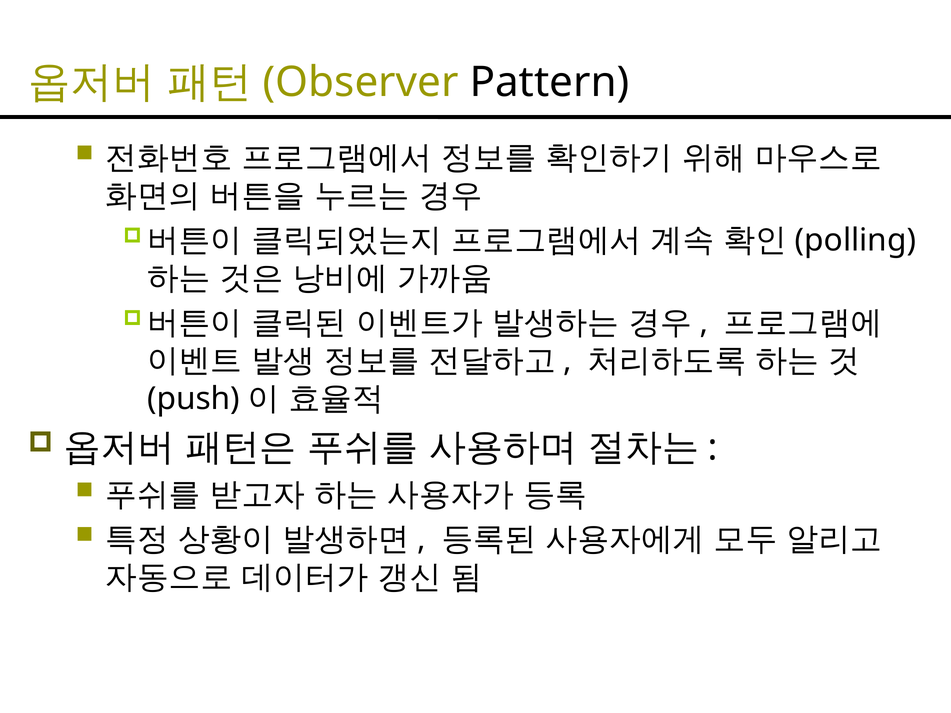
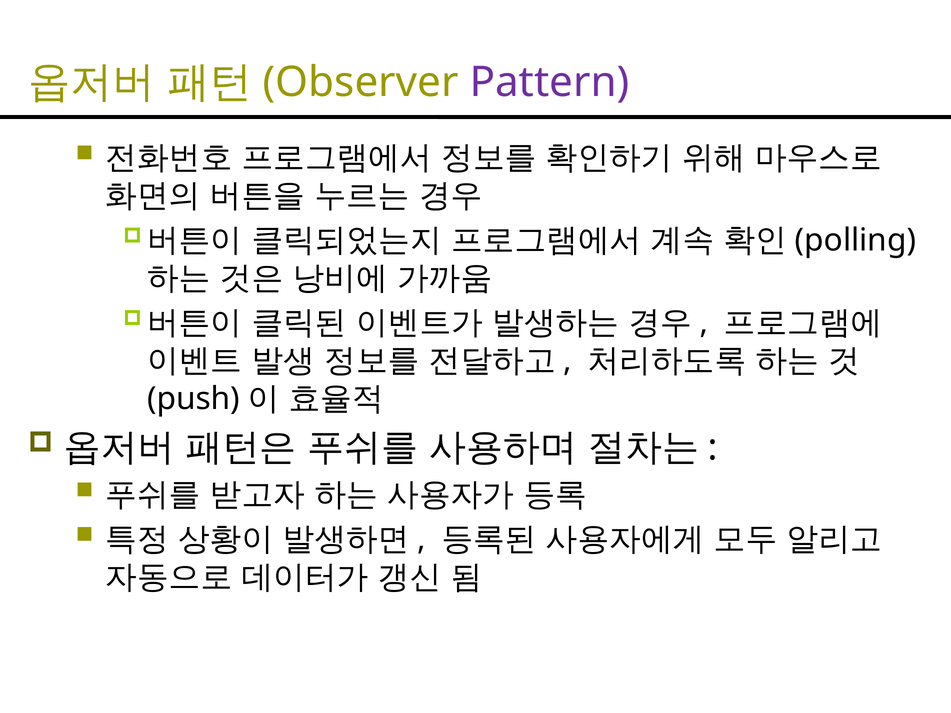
Pattern colour: black -> purple
